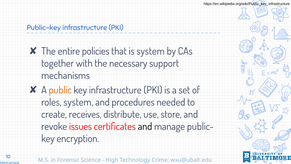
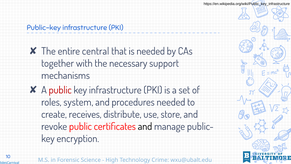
policies: policies -> central
is system: system -> needed
public at (60, 90) colour: orange -> red
revoke issues: issues -> public
